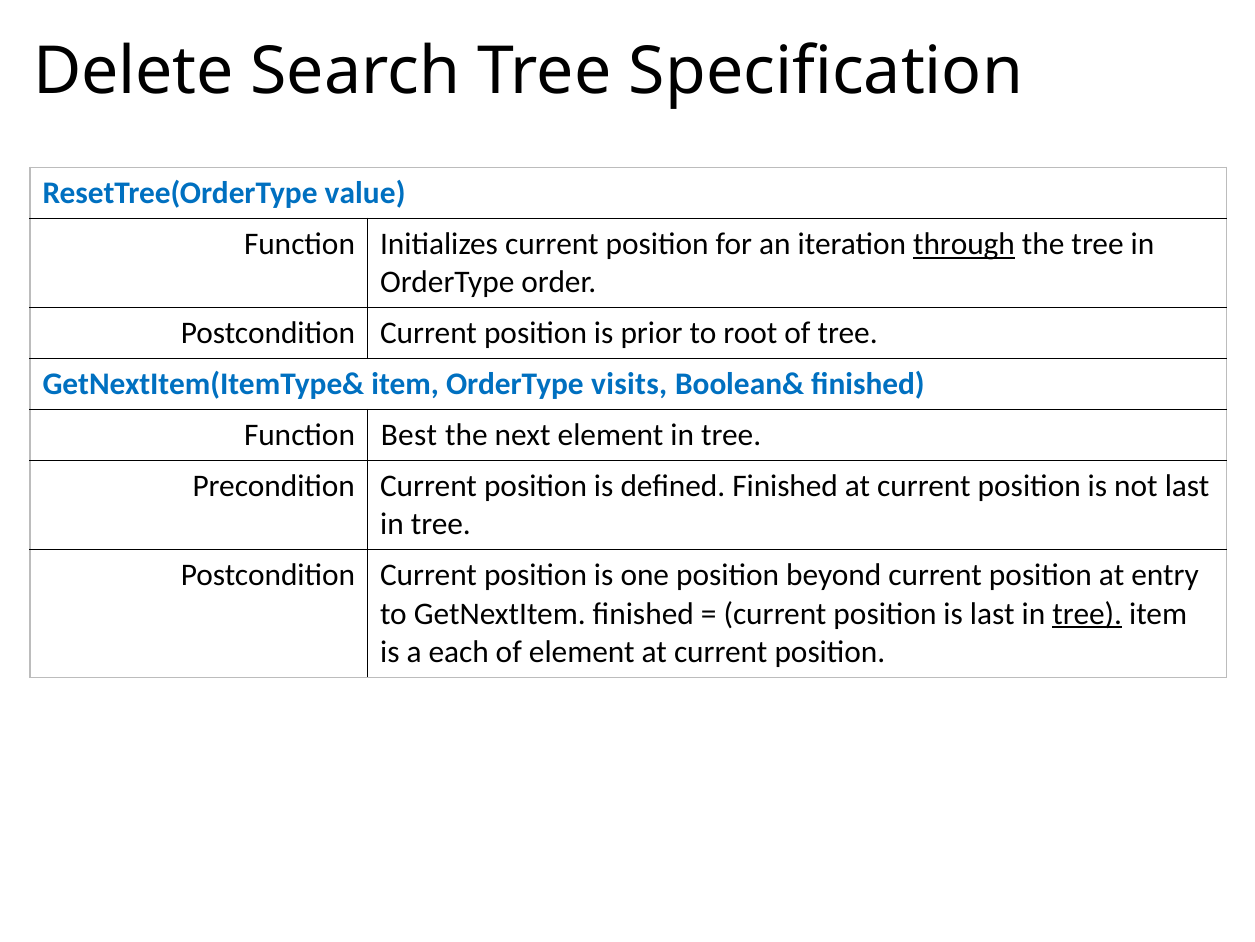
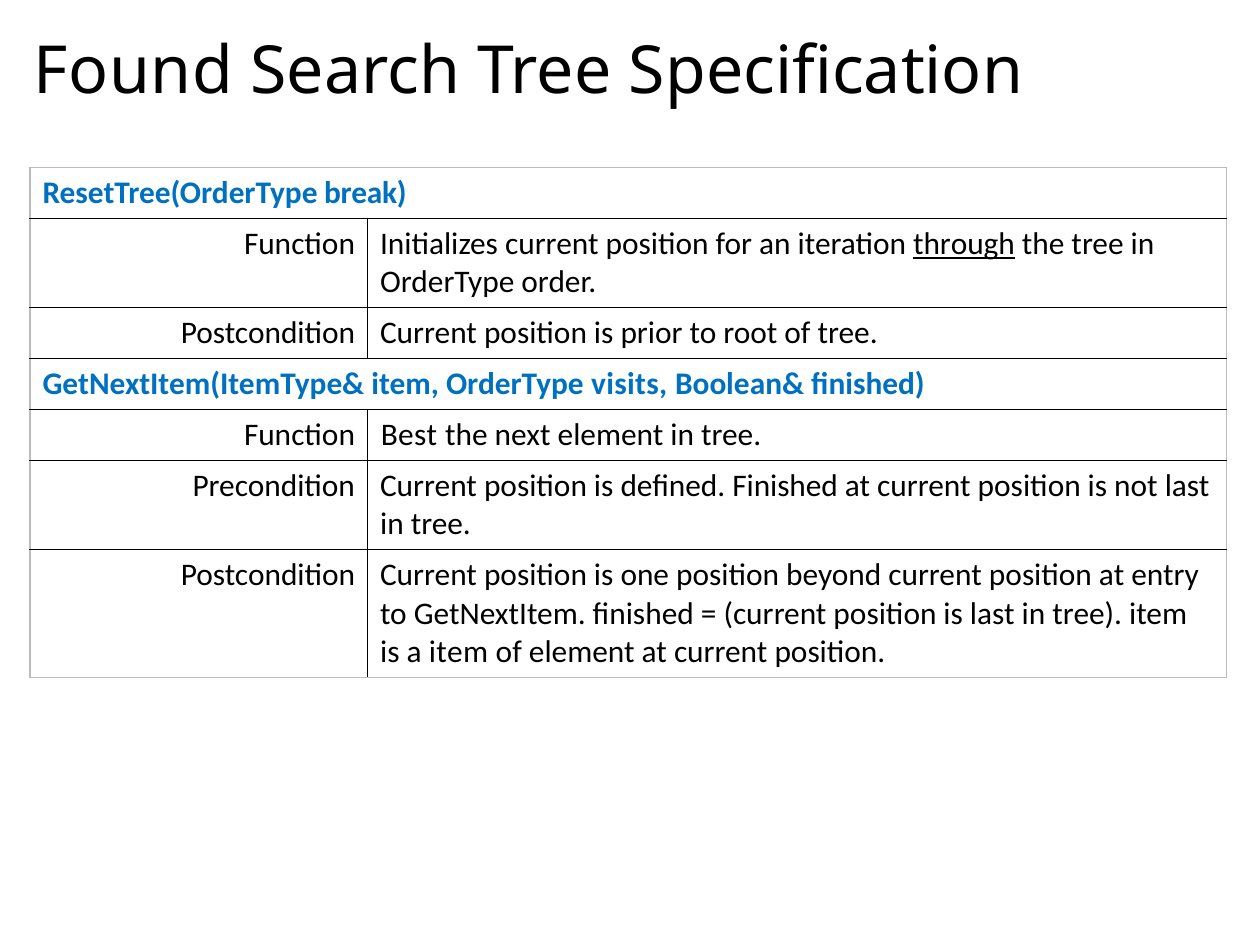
Delete: Delete -> Found
value: value -> break
tree at (1087, 613) underline: present -> none
a each: each -> item
